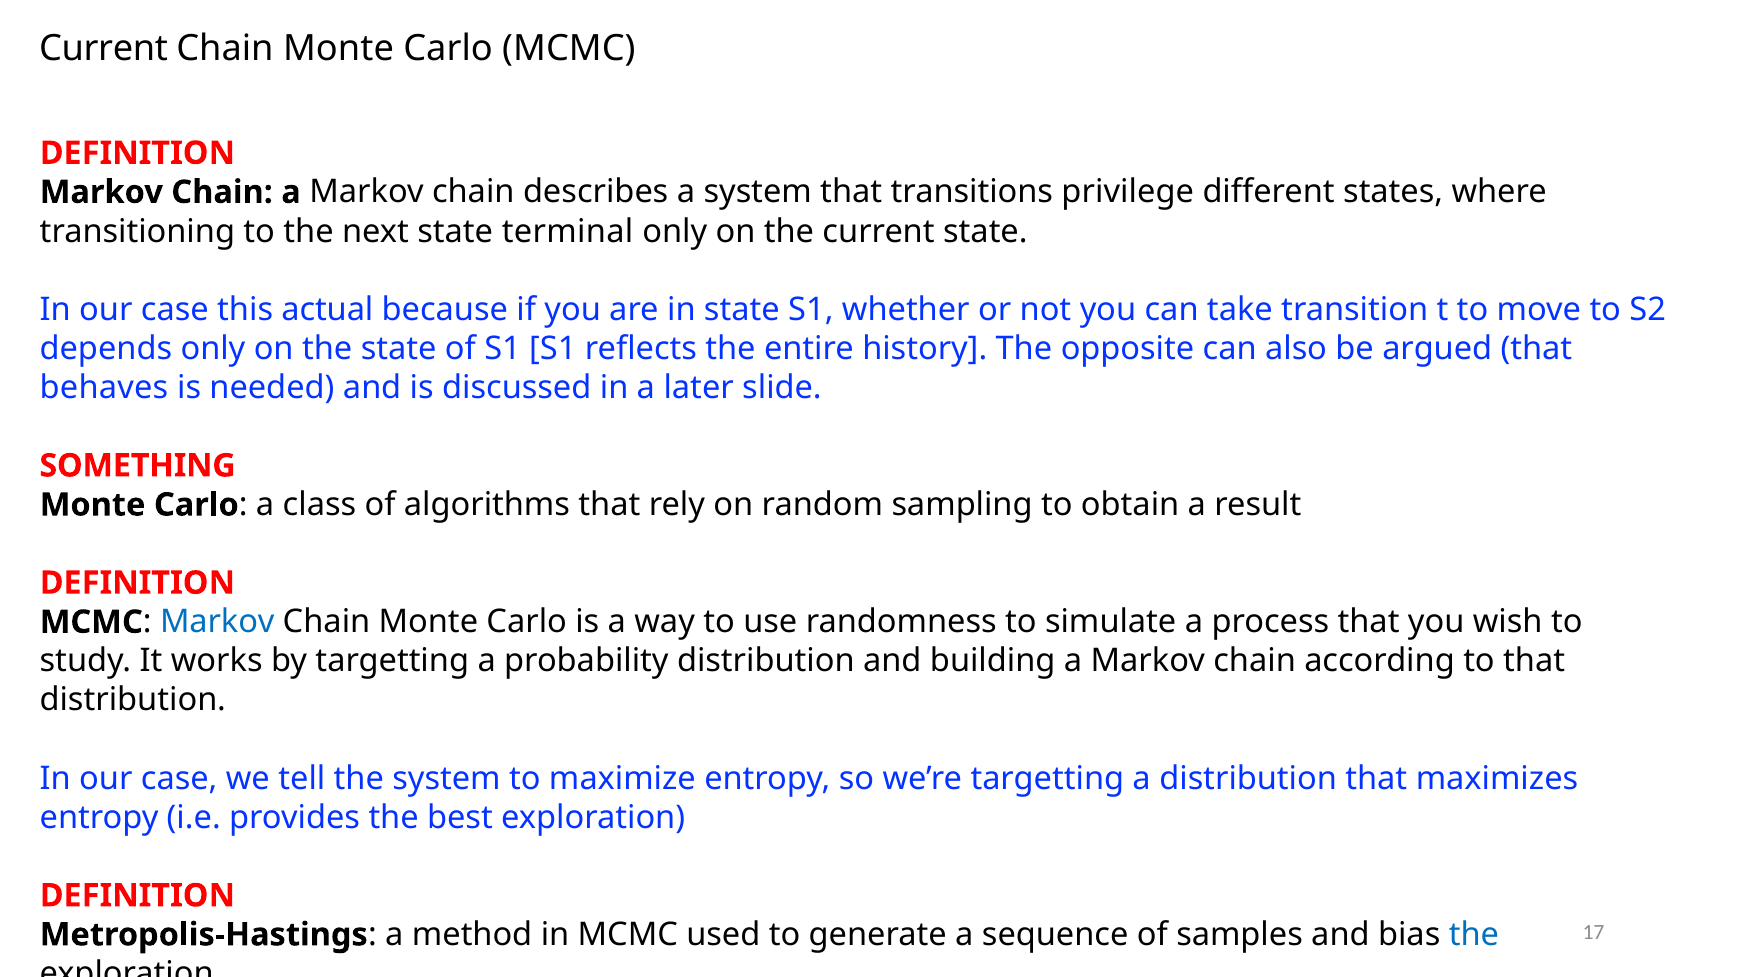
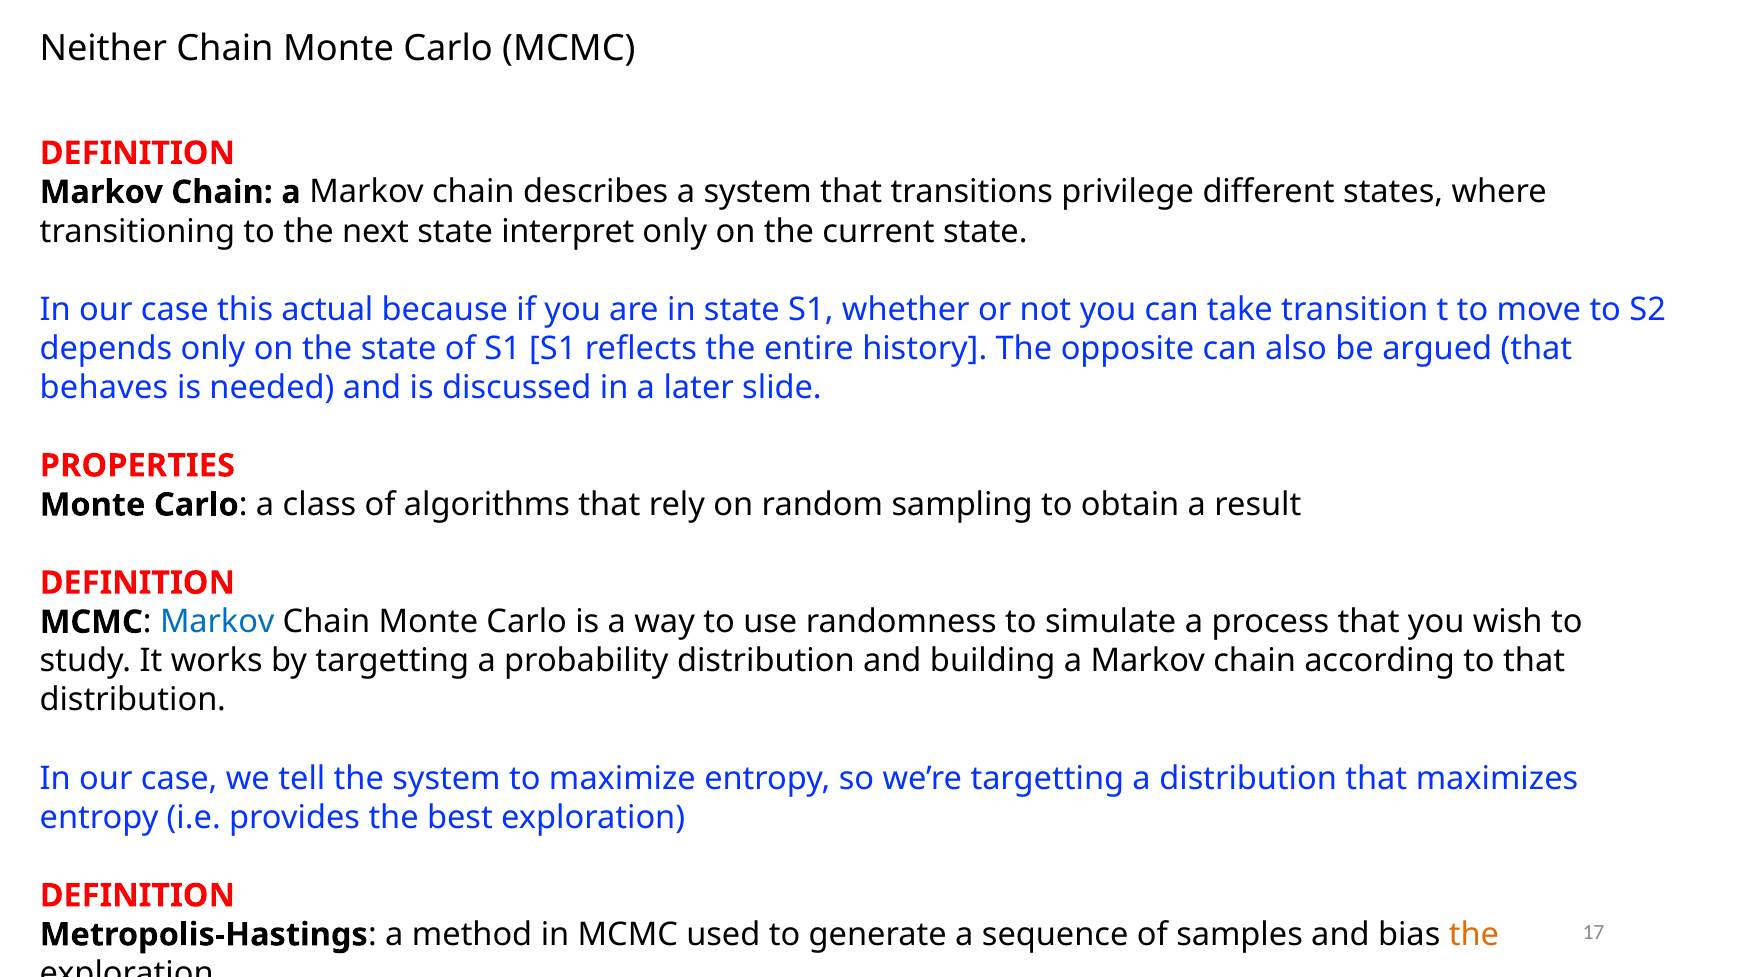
Current at (104, 48): Current -> Neither
terminal: terminal -> interpret
SOMETHING: SOMETHING -> PROPERTIES
the at (1474, 935) colour: blue -> orange
